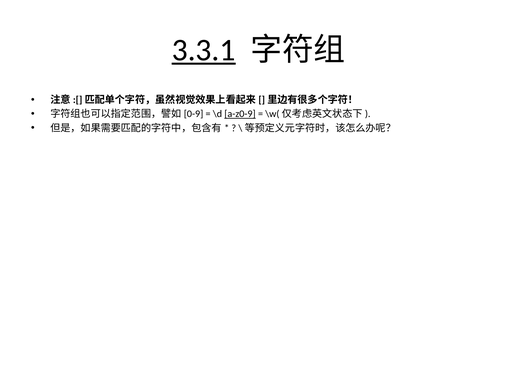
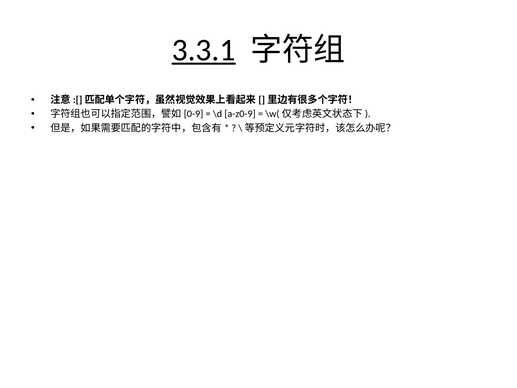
a-z0-9 underline: present -> none
